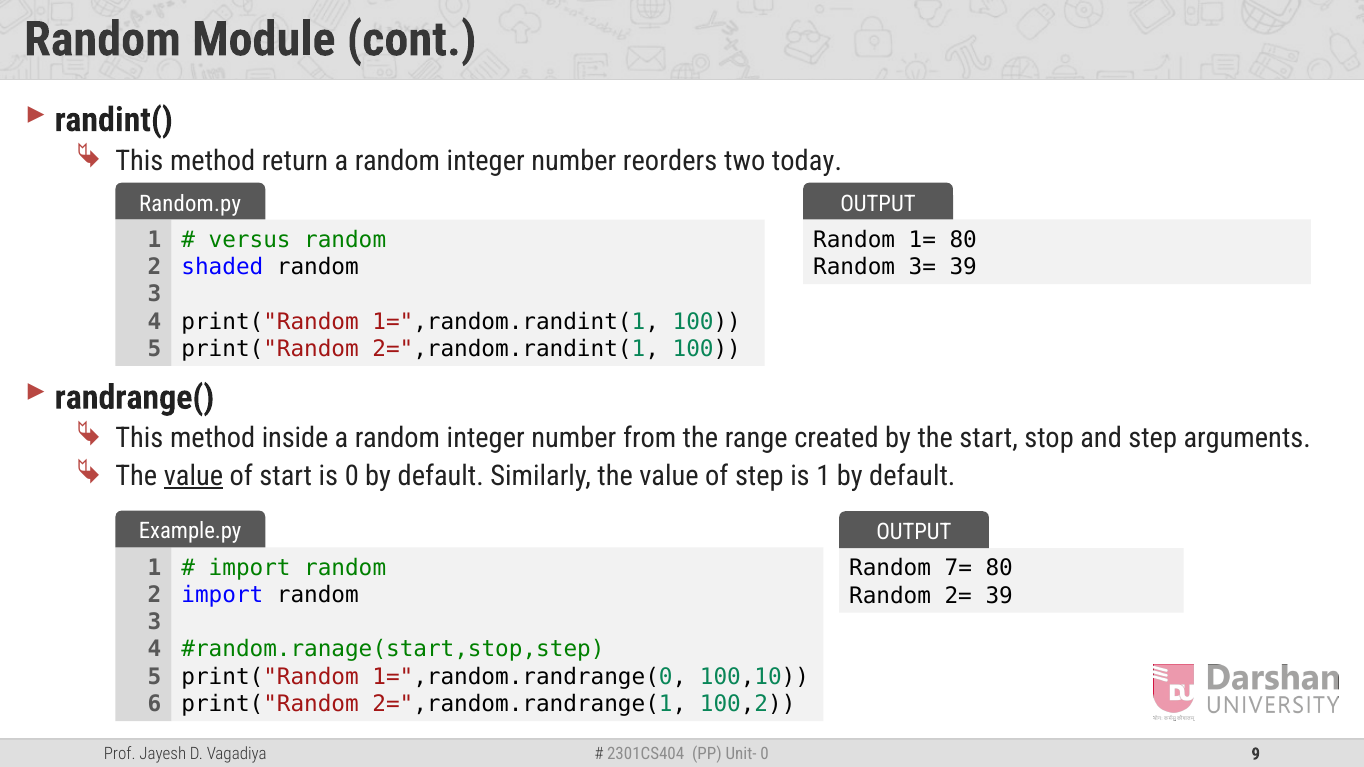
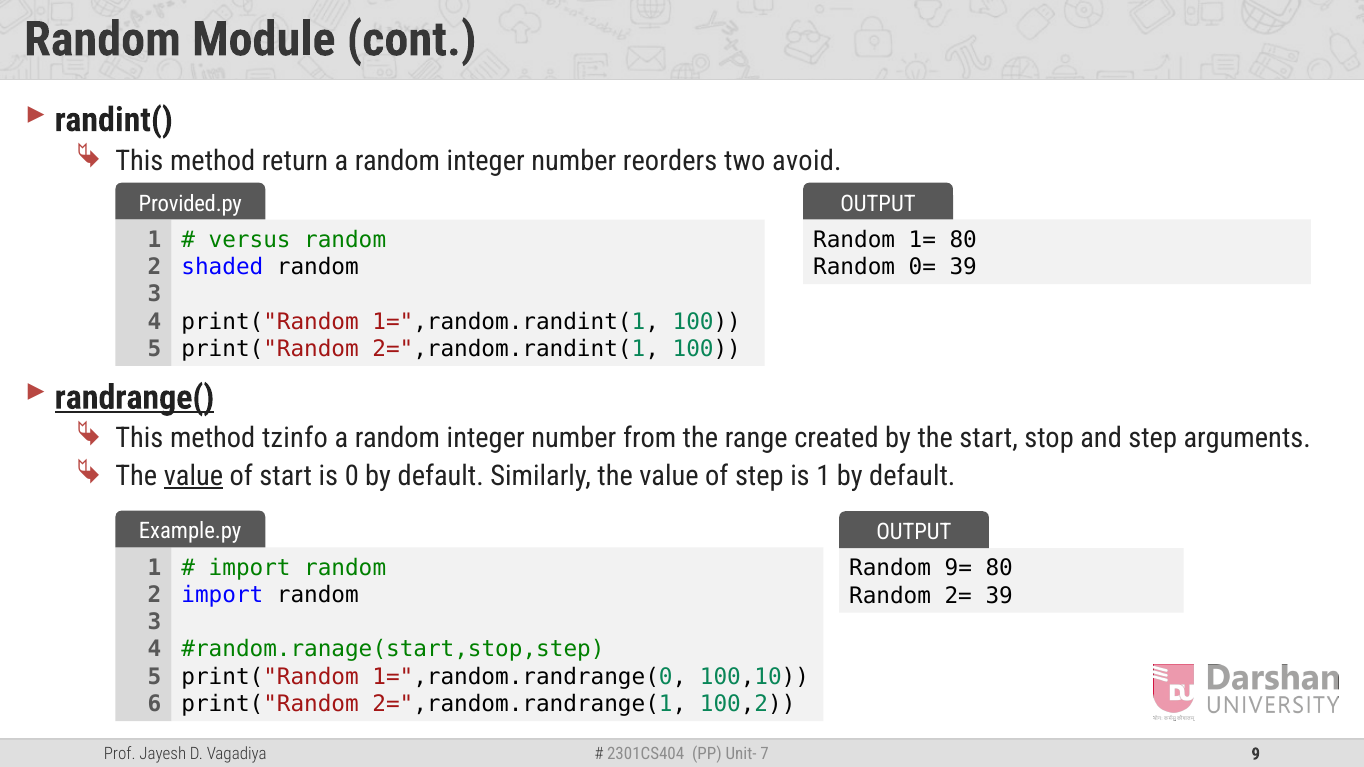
today: today -> avoid
Random.py: Random.py -> Provided.py
3=: 3= -> 0=
randrange( underline: none -> present
inside: inside -> tzinfo
7=: 7= -> 9=
0 at (765, 754): 0 -> 7
